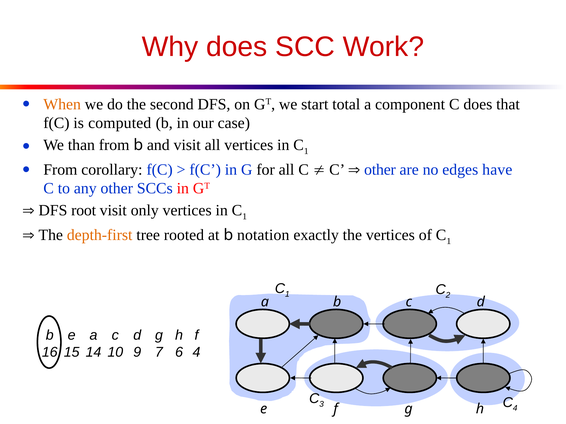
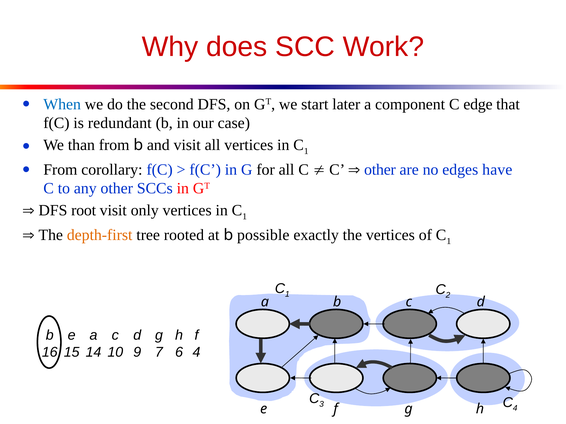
When colour: orange -> blue
total: total -> later
C does: does -> edge
computed: computed -> redundant
notation: notation -> possible
